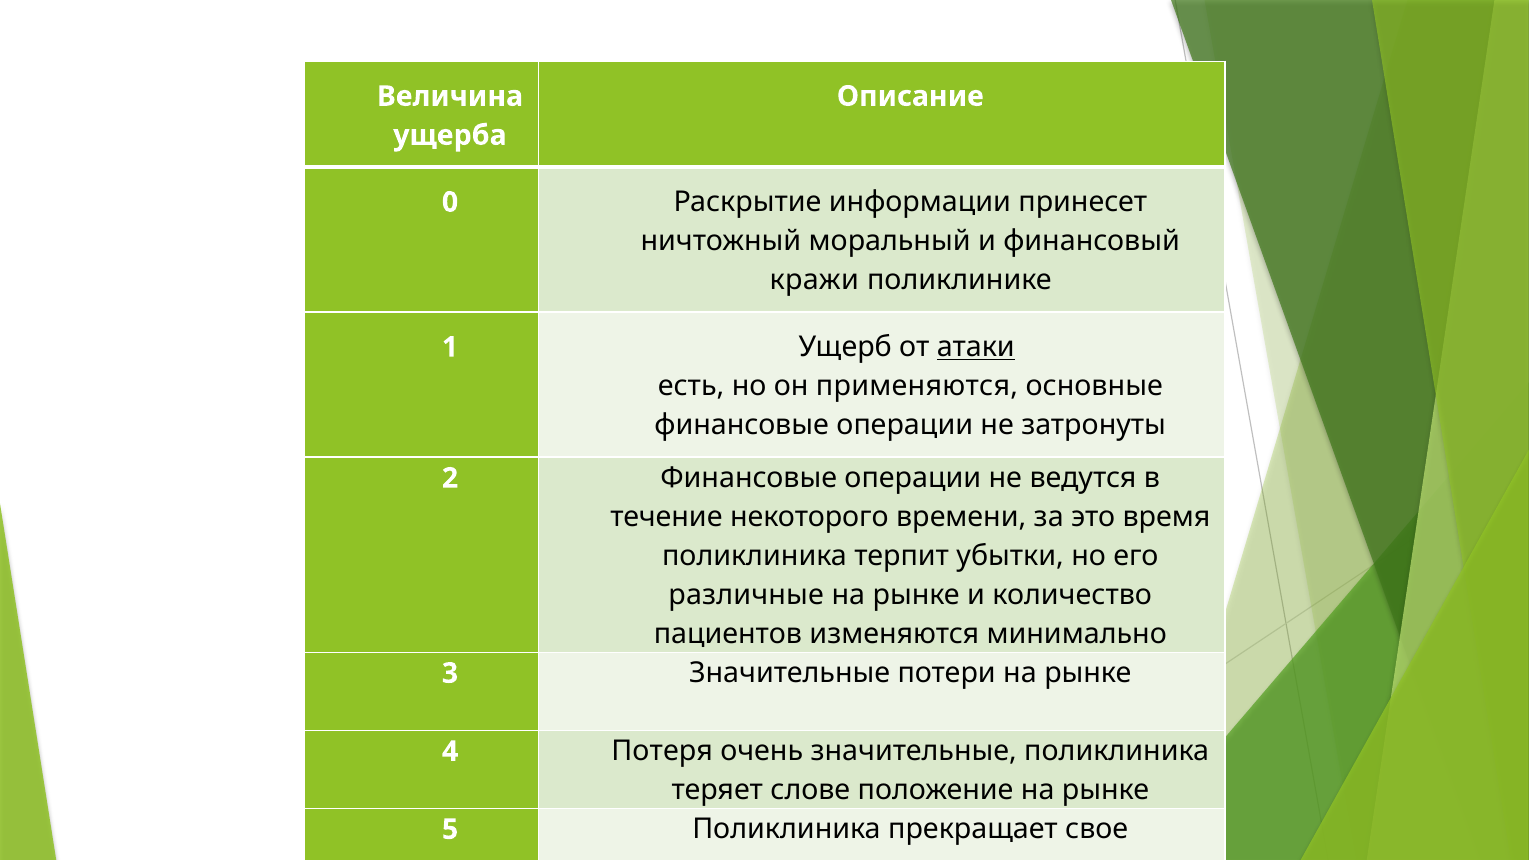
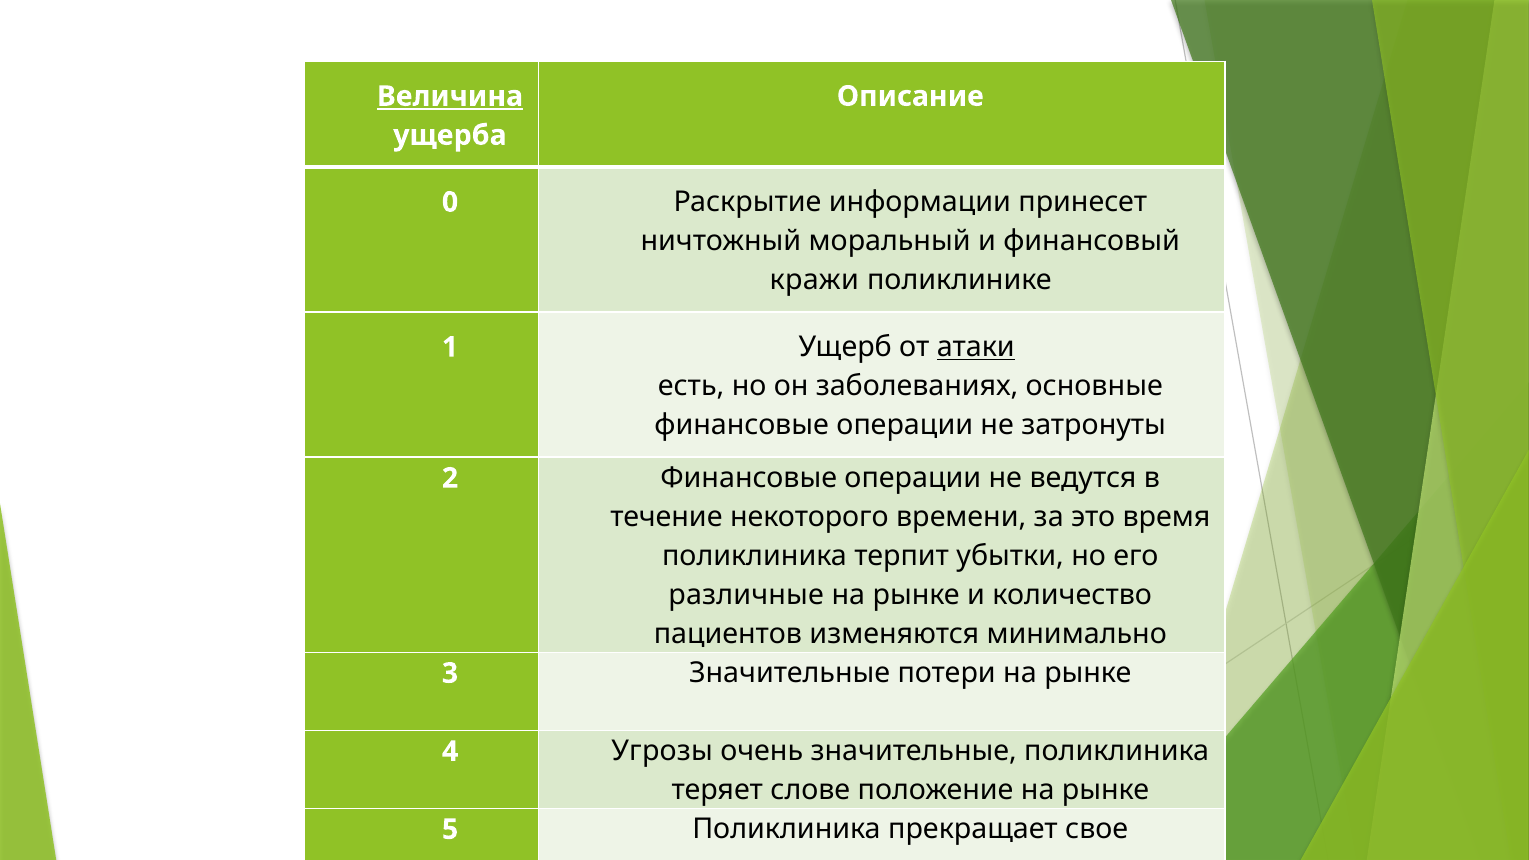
Величина underline: none -> present
применяются: применяются -> заболеваниях
Потеря: Потеря -> Угрозы
